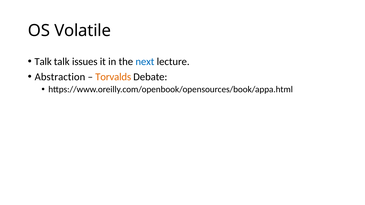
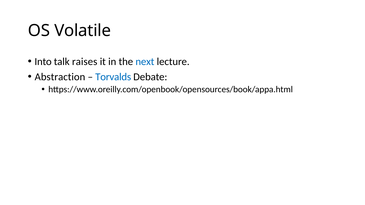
Talk at (43, 62): Talk -> Into
issues: issues -> raises
Torvalds colour: orange -> blue
